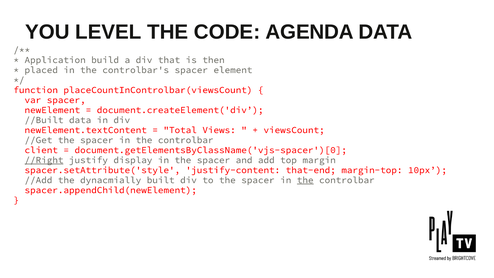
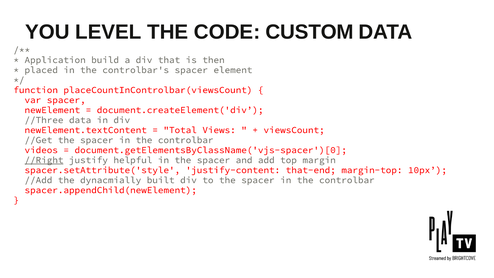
AGENDA: AGENDA -> CUSTOM
//Built: //Built -> //Three
client: client -> videos
display: display -> helpful
the at (305, 180) underline: present -> none
